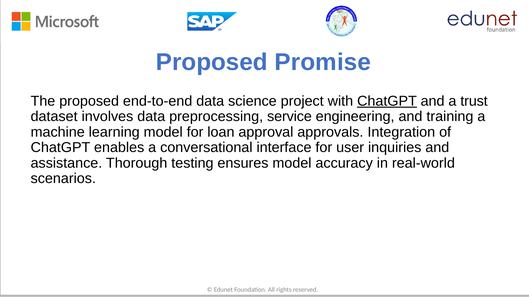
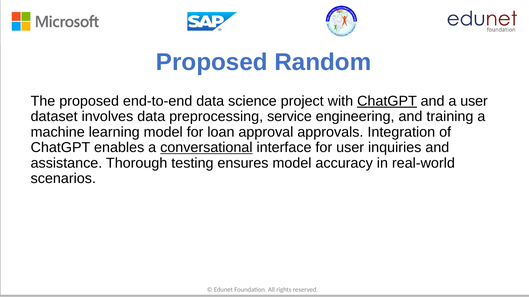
Promise: Promise -> Random
a trust: trust -> user
conversational underline: none -> present
